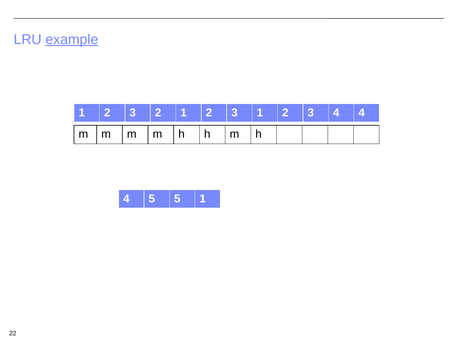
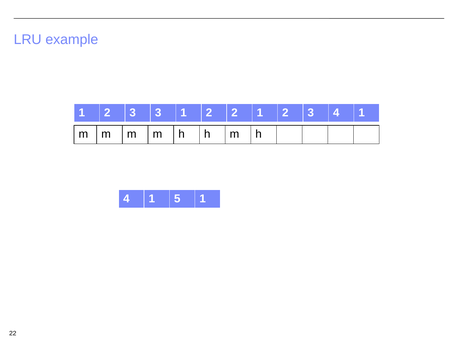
example underline: present -> none
3 2: 2 -> 3
3 at (234, 113): 3 -> 2
3 4 4: 4 -> 1
5 at (152, 199): 5 -> 1
